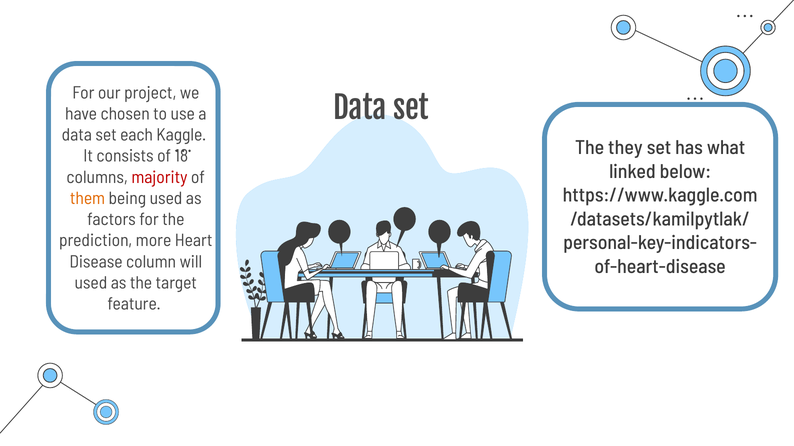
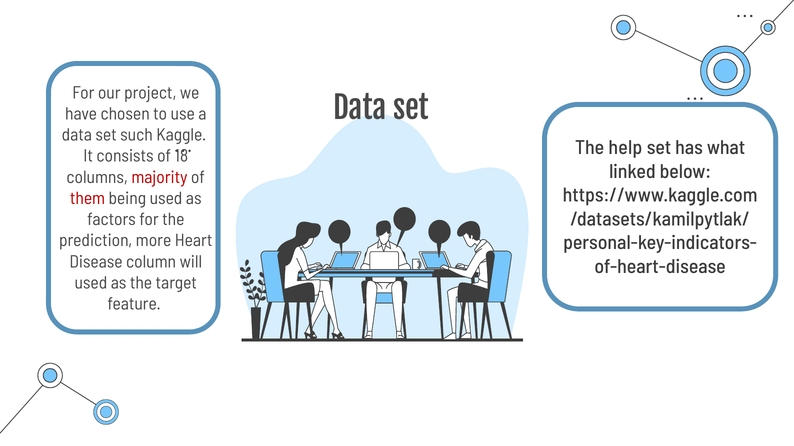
each: each -> such
they: they -> help
them colour: orange -> red
